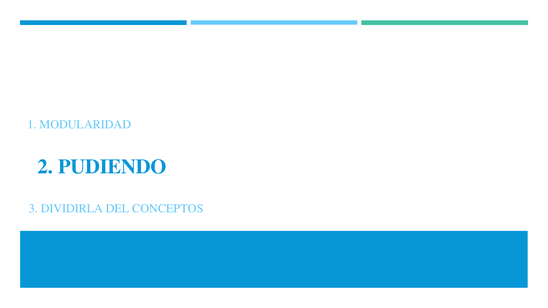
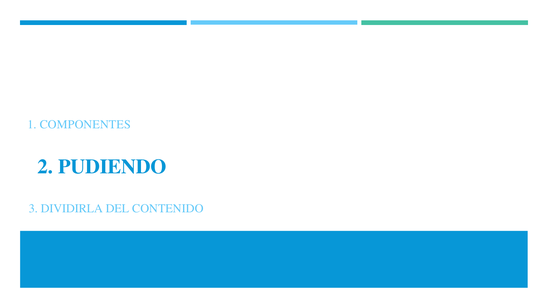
MODULARIDAD: MODULARIDAD -> COMPONENTES
CONCEPTOS: CONCEPTOS -> CONTENIDO
